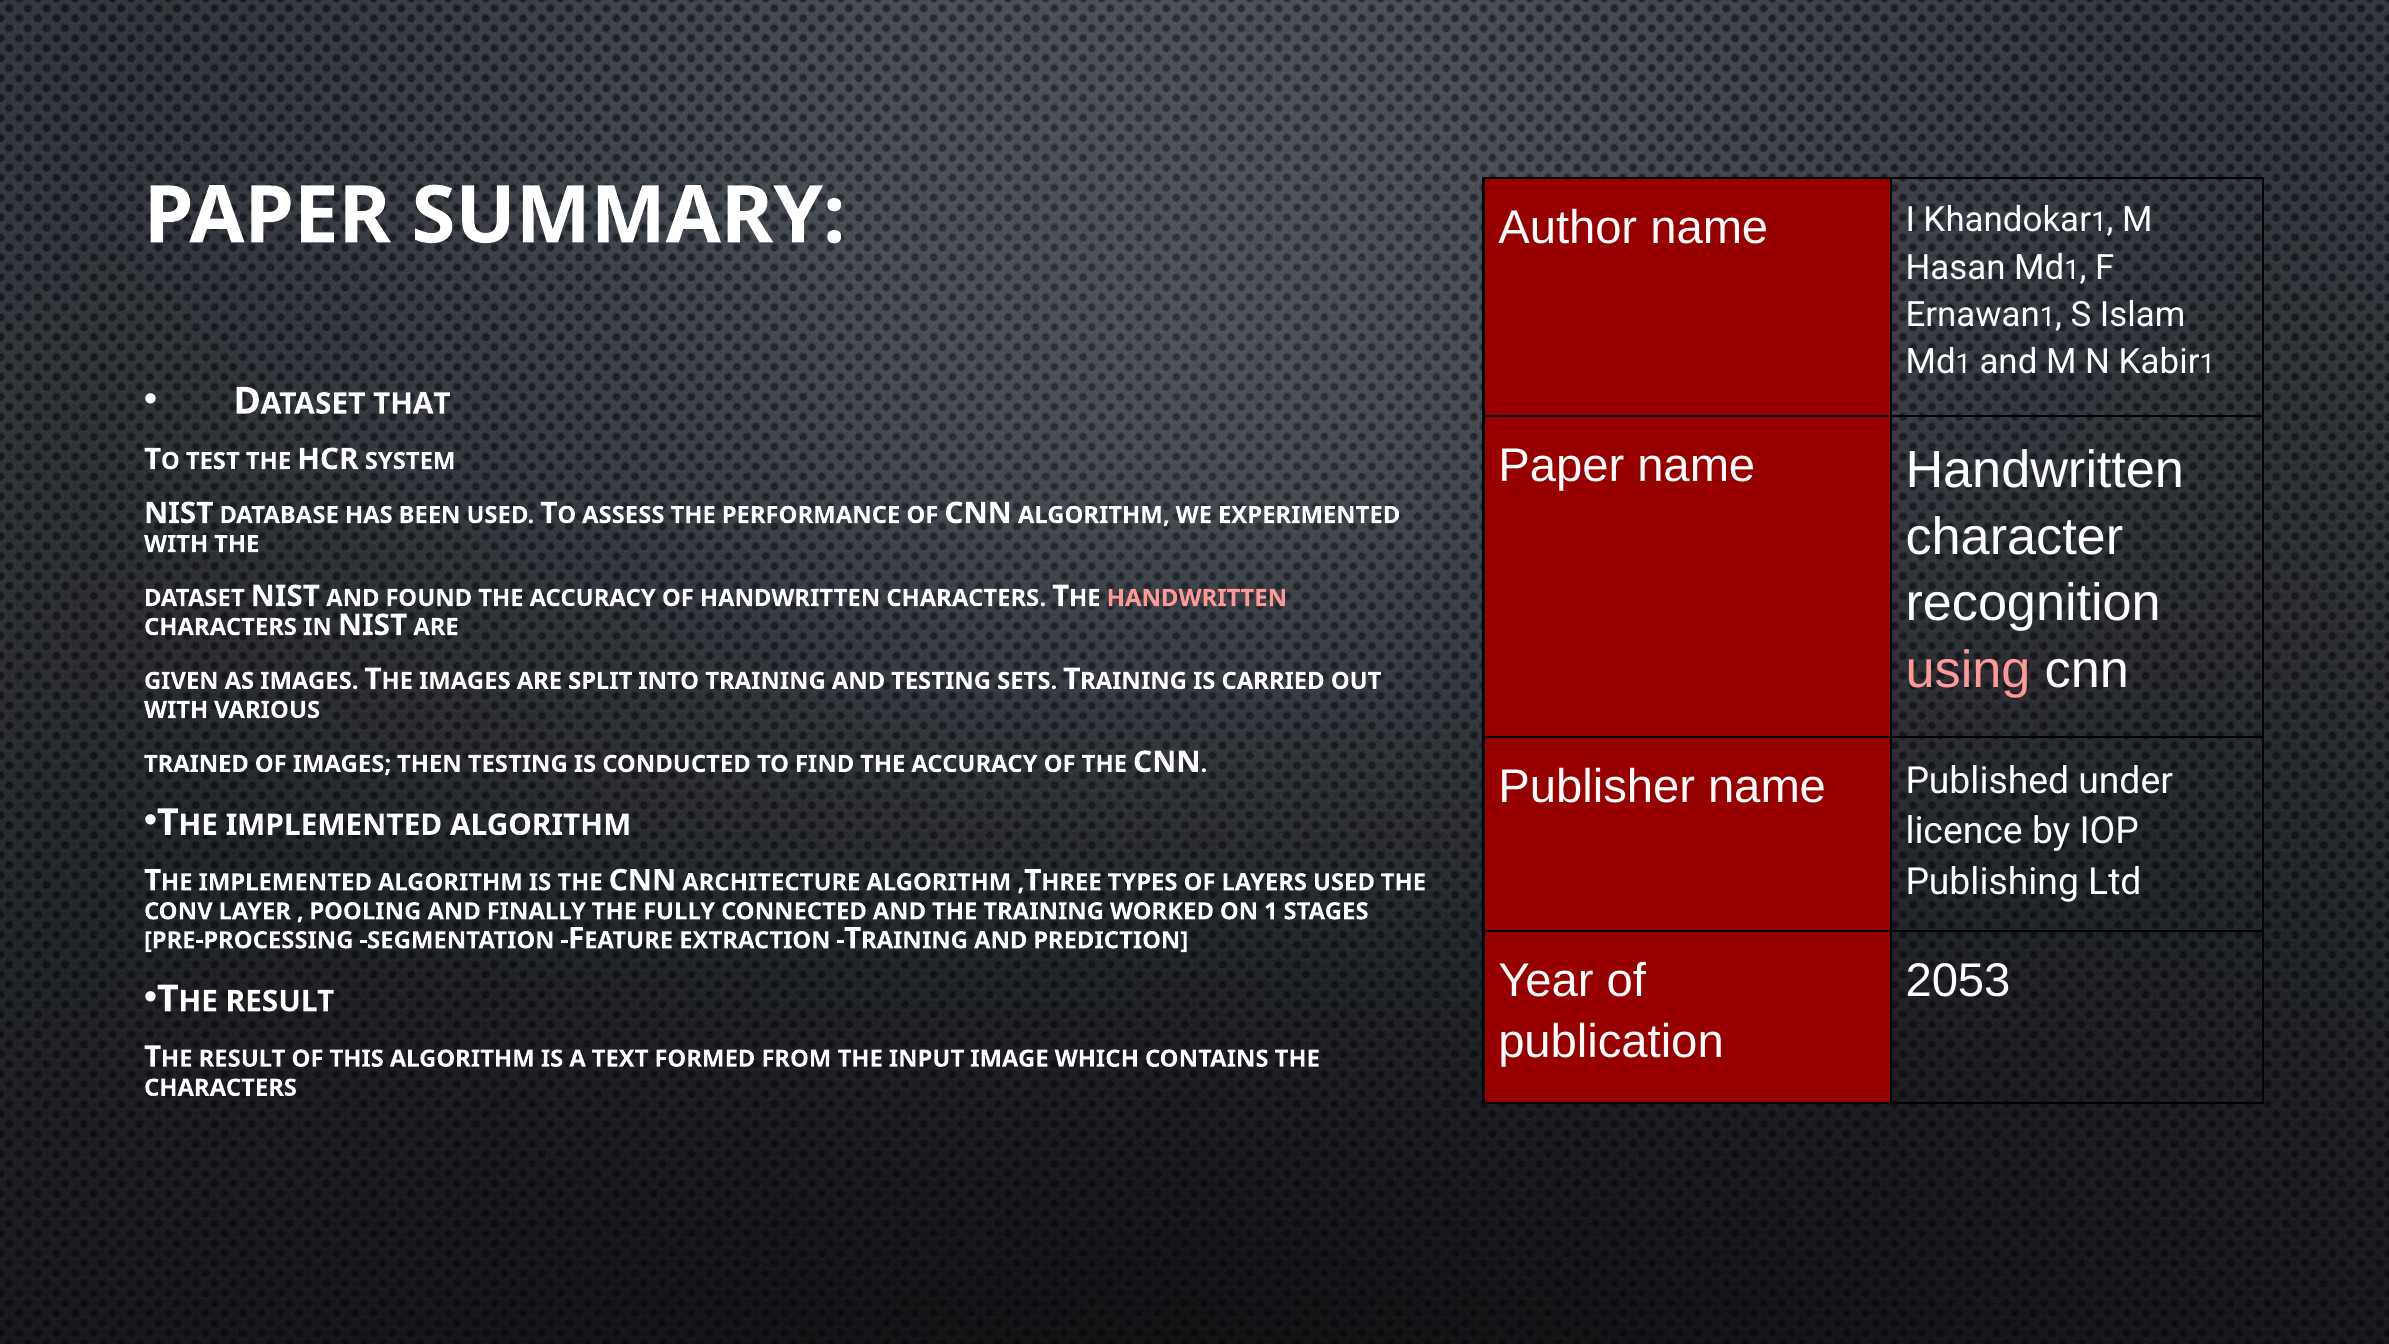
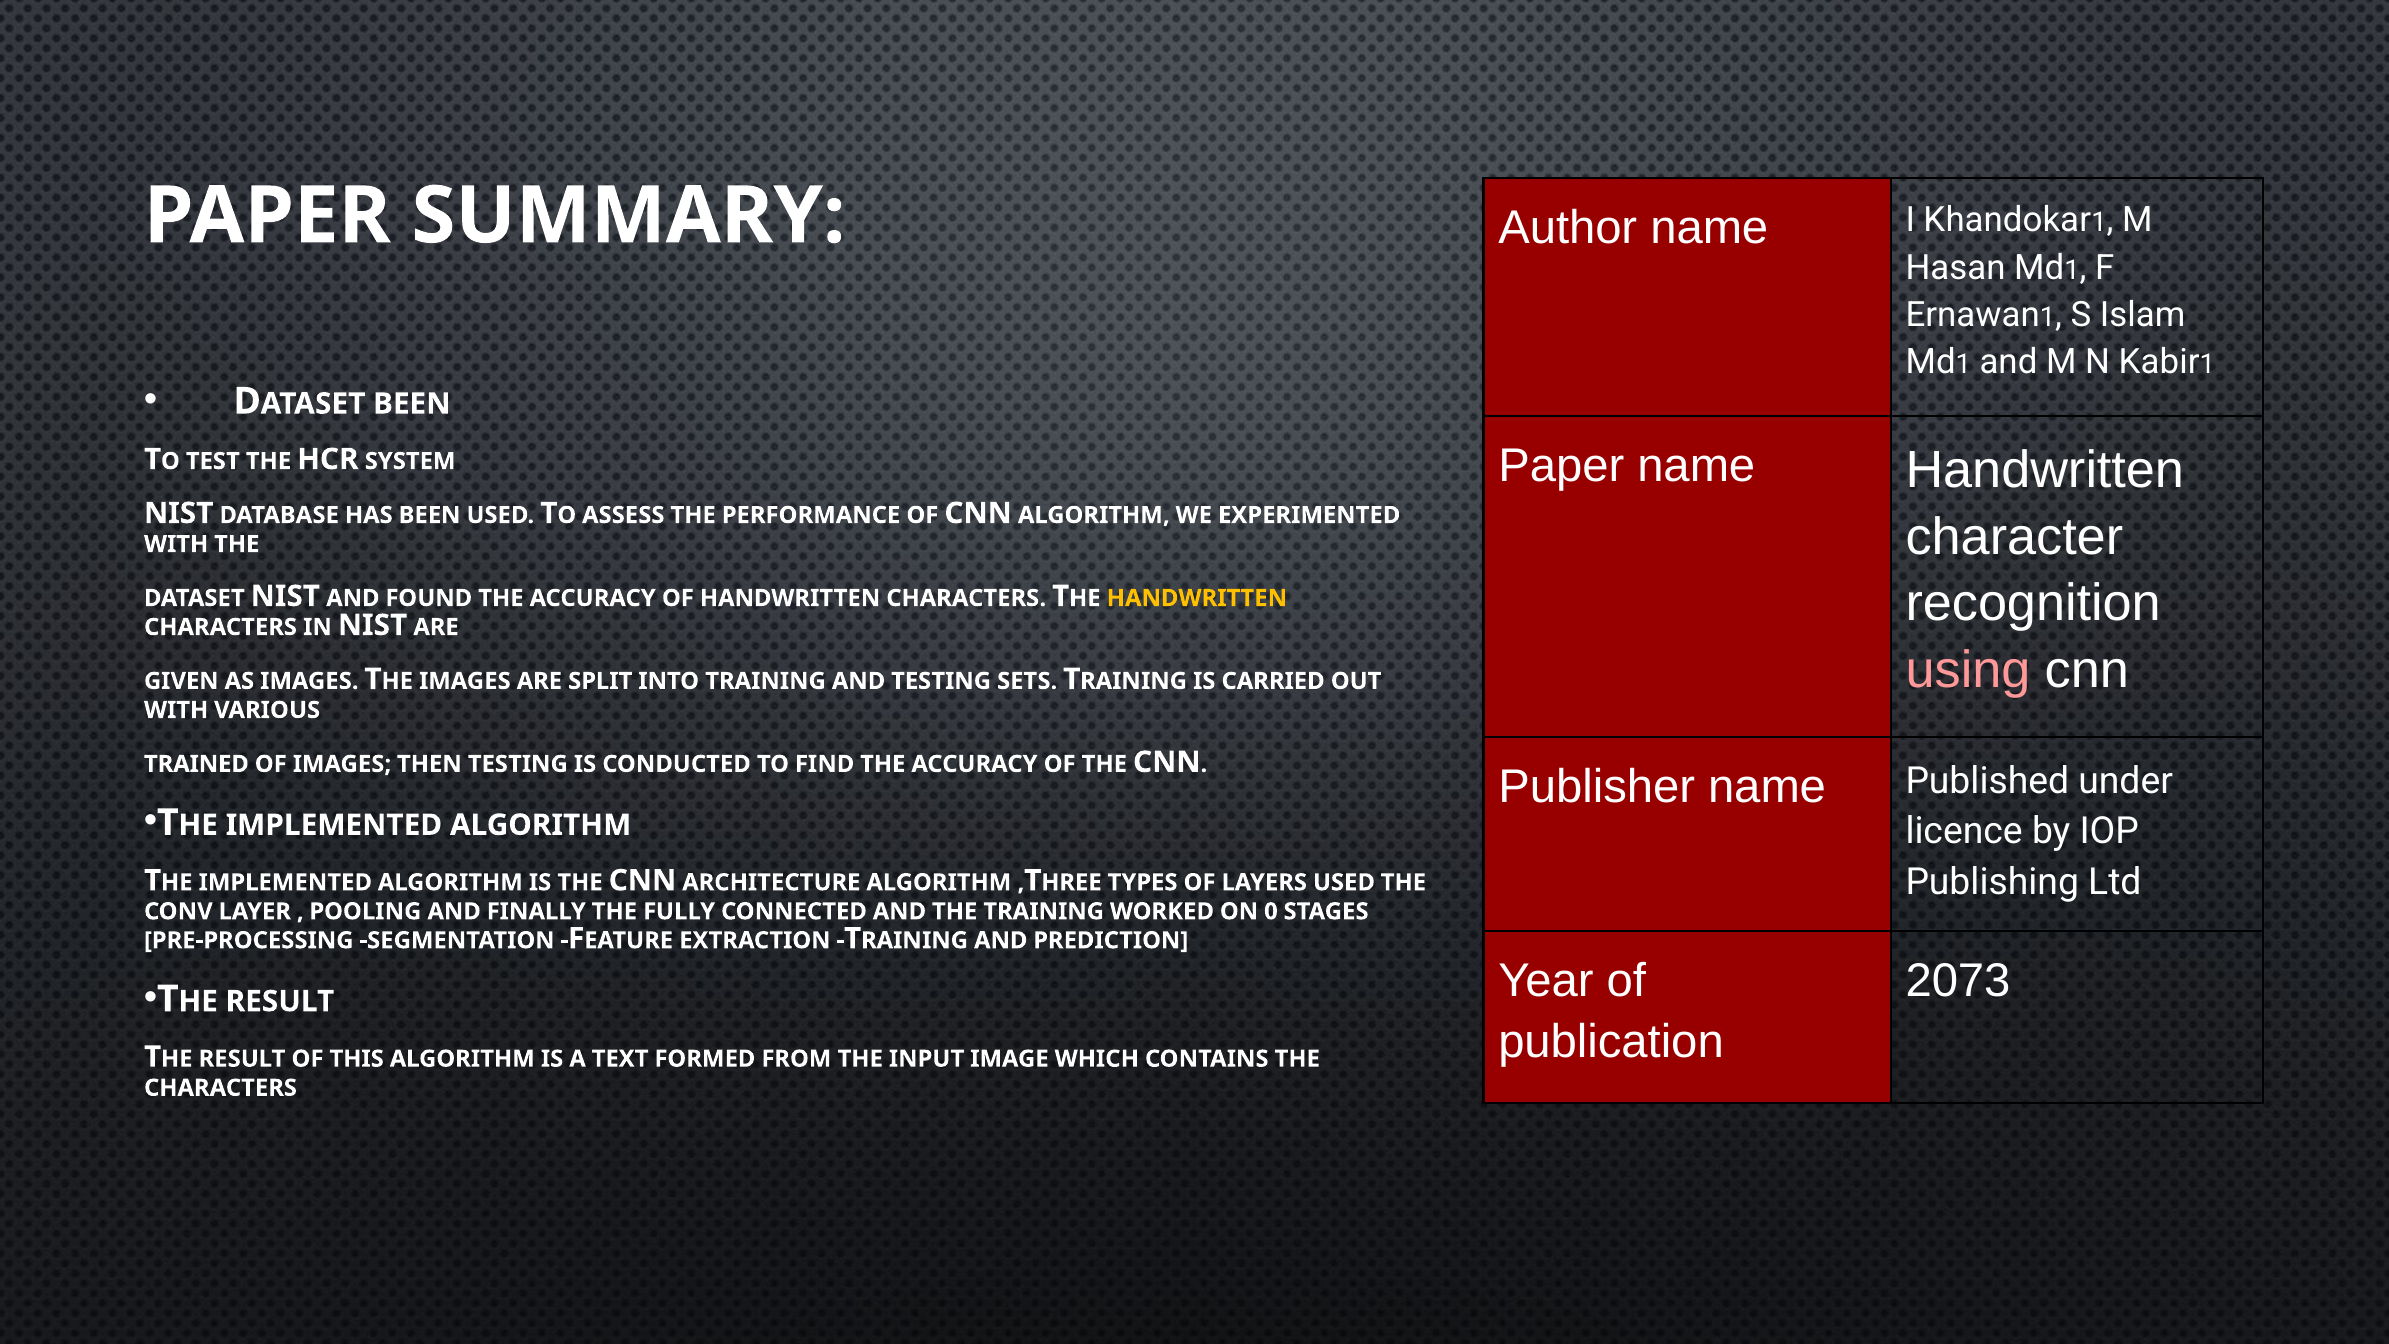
DATASET THAT: THAT -> BEEN
HANDWRITTEN at (1197, 598) colour: pink -> yellow
ON 1: 1 -> 0
2053: 2053 -> 2073
